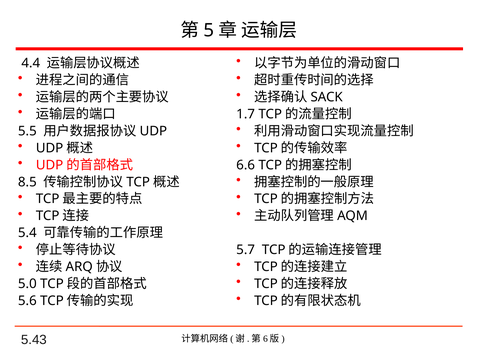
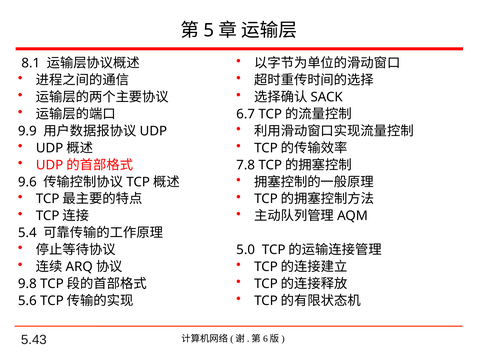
4.4: 4.4 -> 8.1
1.7: 1.7 -> 6.7
5.5: 5.5 -> 9.9
6.6: 6.6 -> 7.8
8.5: 8.5 -> 9.6
5.7: 5.7 -> 5.0
5.0: 5.0 -> 9.8
